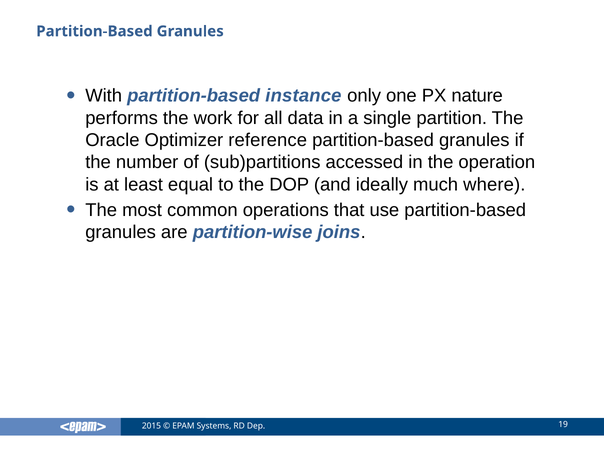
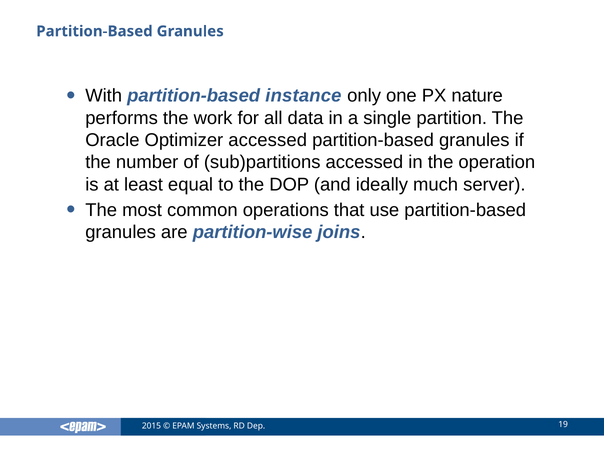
Optimizer reference: reference -> accessed
where: where -> server
